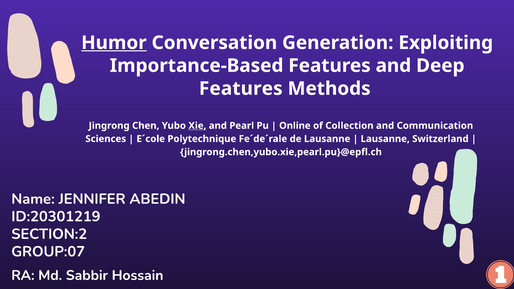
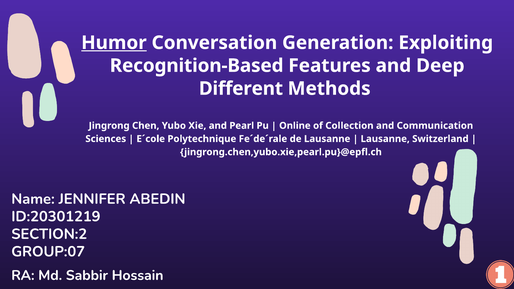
Importance-Based: Importance-Based -> Recognition-Based
Features at (241, 89): Features -> Different
Xie underline: present -> none
